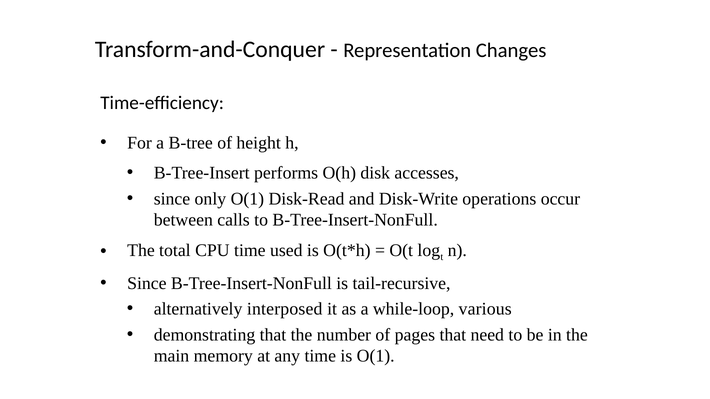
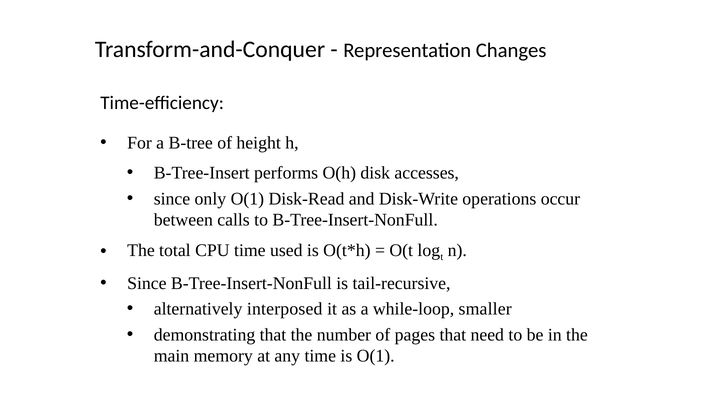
various: various -> smaller
